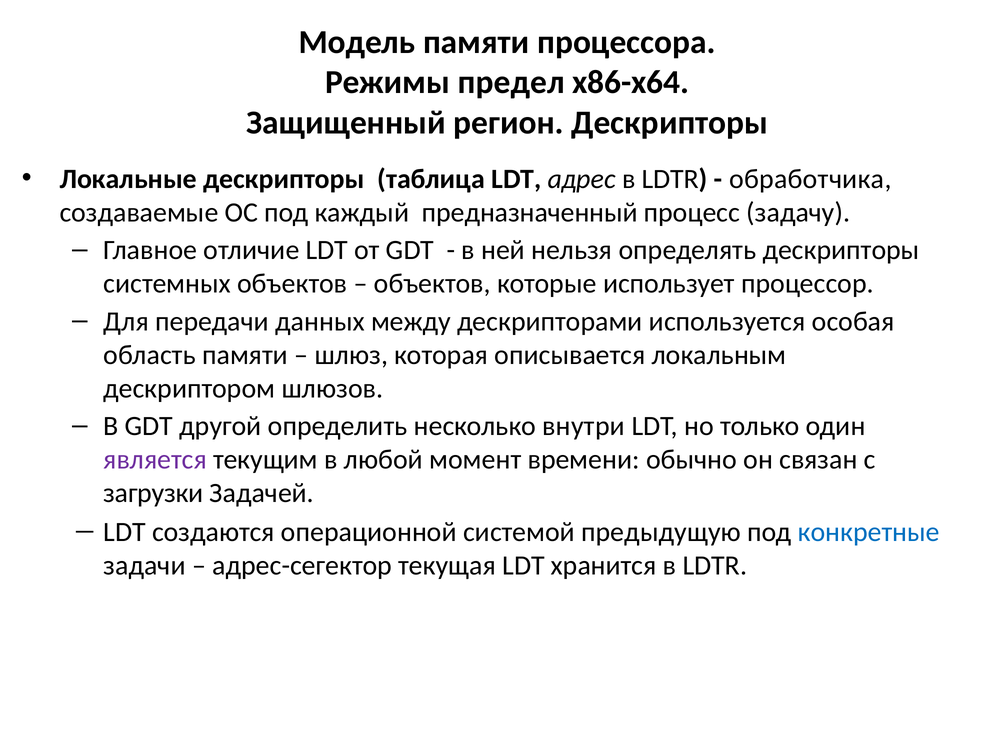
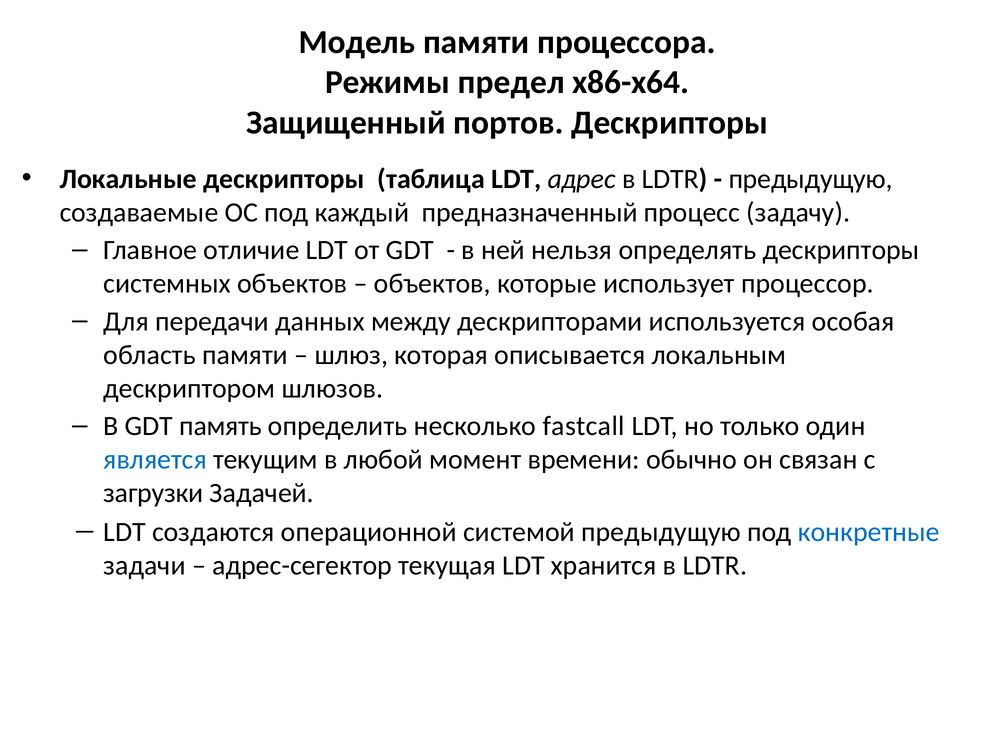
регион: регион -> портов
обработчика at (810, 179): обработчика -> предыдущую
другой: другой -> память
внутри: внутри -> fastcall
является colour: purple -> blue
